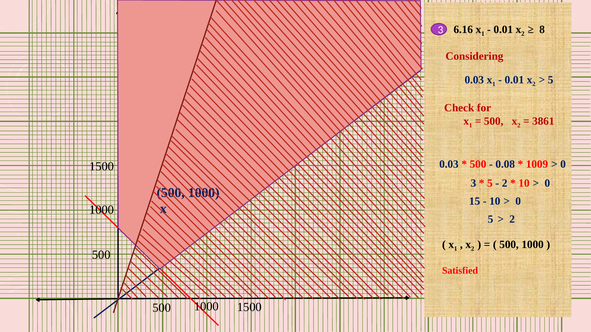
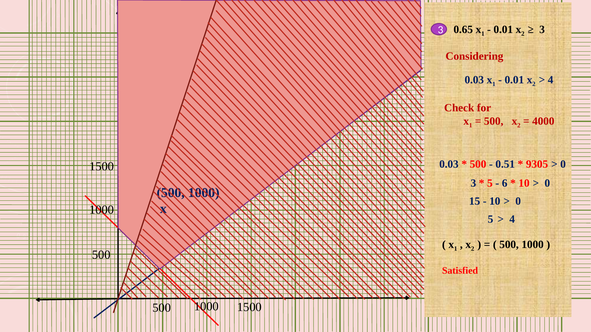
6.16: 6.16 -> 0.65
8 at (542, 29): 8 -> 3
5 at (551, 80): 5 -> 4
3861: 3861 -> 4000
0.08: 0.08 -> 0.51
1009: 1009 -> 9305
2 at (505, 183): 2 -> 6
2 at (512, 220): 2 -> 4
